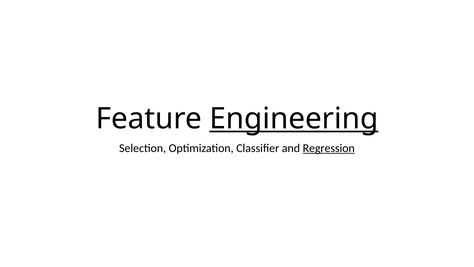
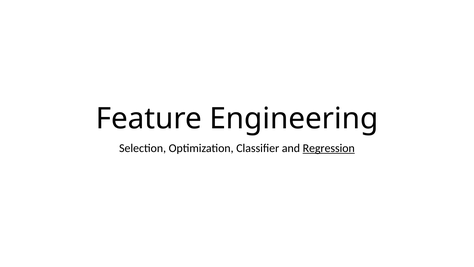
Engineering underline: present -> none
